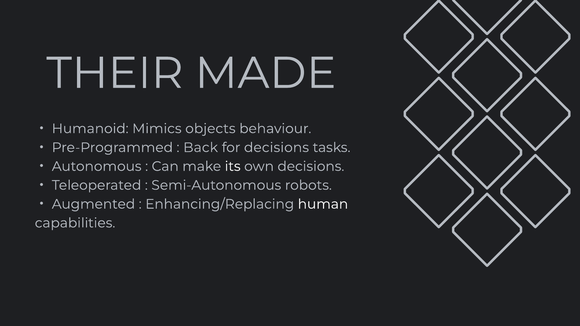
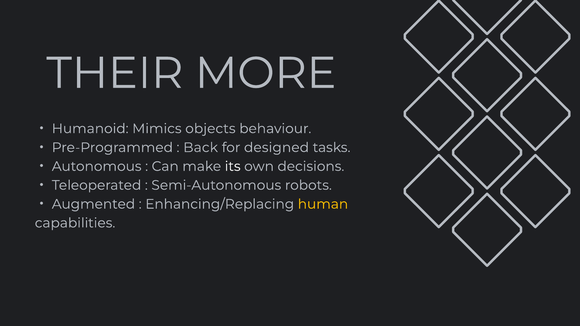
MADE: MADE -> MORE
for decisions: decisions -> designed
human colour: white -> yellow
